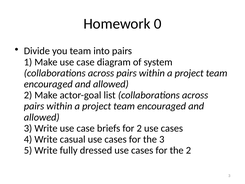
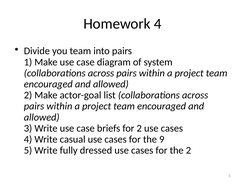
Homework 0: 0 -> 4
the 3: 3 -> 9
